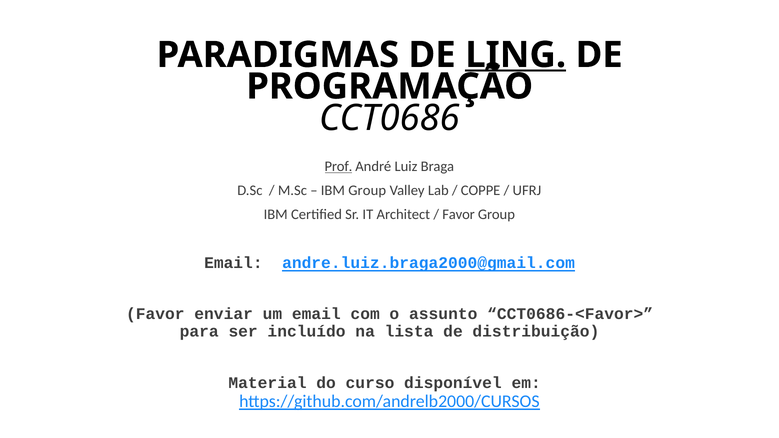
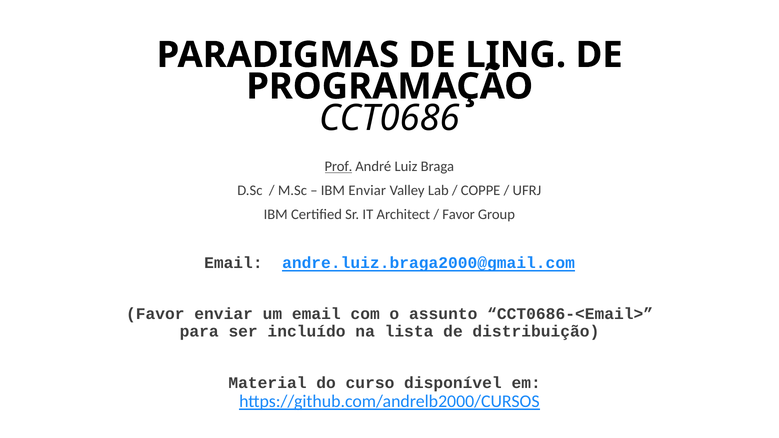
LING underline: present -> none
IBM Group: Group -> Enviar
CCT0686-<Favor>: CCT0686-<Favor> -> CCT0686-<Email>
